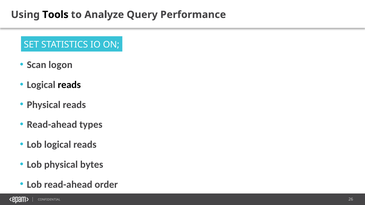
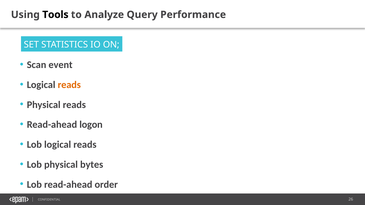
logon: logon -> event
reads at (69, 85) colour: black -> orange
types: types -> logon
